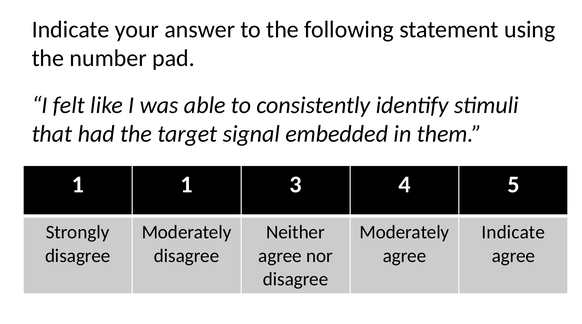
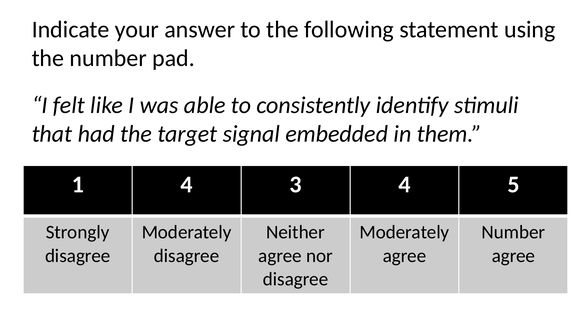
1 1: 1 -> 4
Indicate at (513, 232): Indicate -> Number
